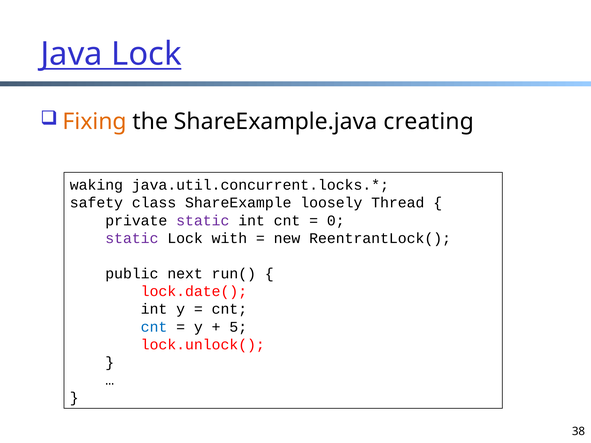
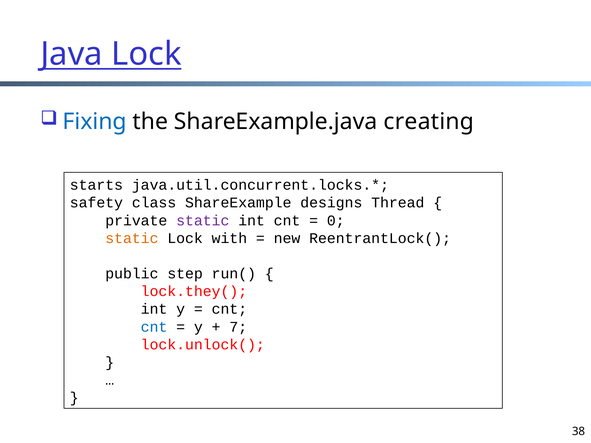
Fixing colour: orange -> blue
waking: waking -> starts
loosely: loosely -> designs
static at (132, 238) colour: purple -> orange
next: next -> step
lock.date(: lock.date( -> lock.they(
5: 5 -> 7
